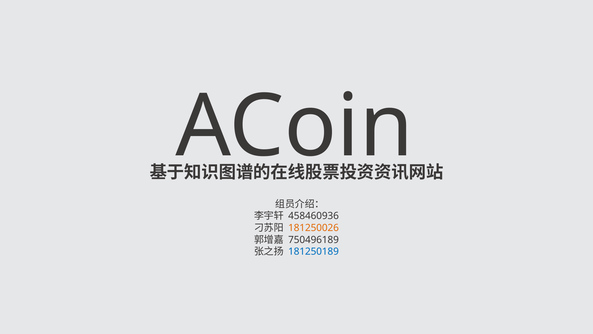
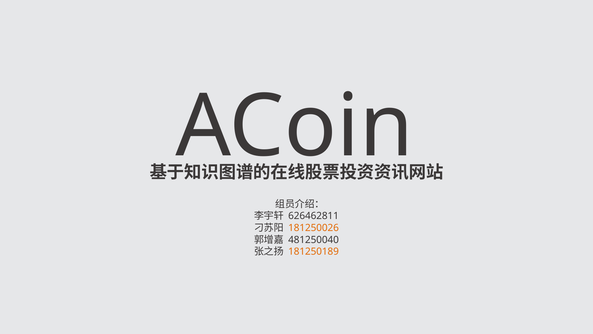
458460936: 458460936 -> 626462811
750496189: 750496189 -> 481250040
181250189 colour: blue -> orange
